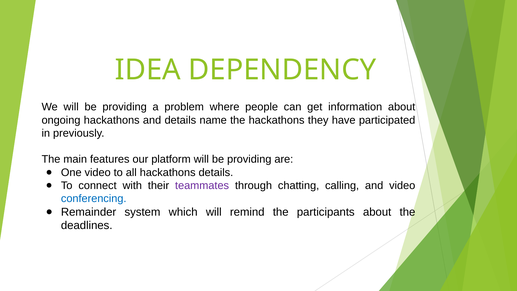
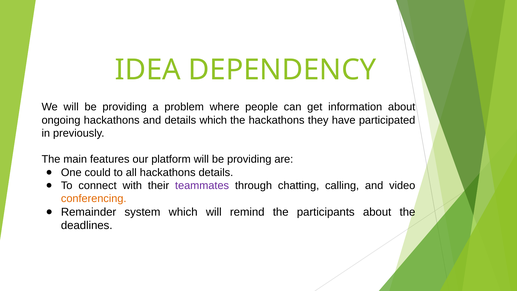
details name: name -> which
One video: video -> could
conferencing colour: blue -> orange
